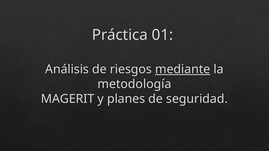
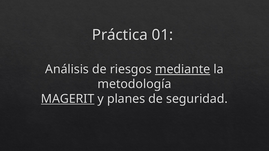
MAGERIT underline: none -> present
